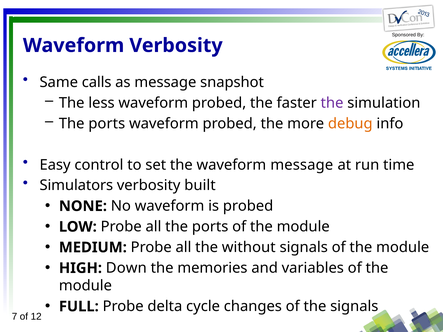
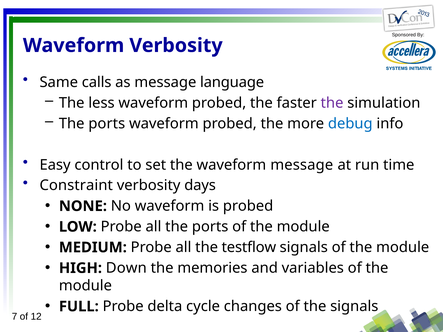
snapshot: snapshot -> language
debug colour: orange -> blue
Simulators: Simulators -> Constraint
built: built -> days
without: without -> testflow
